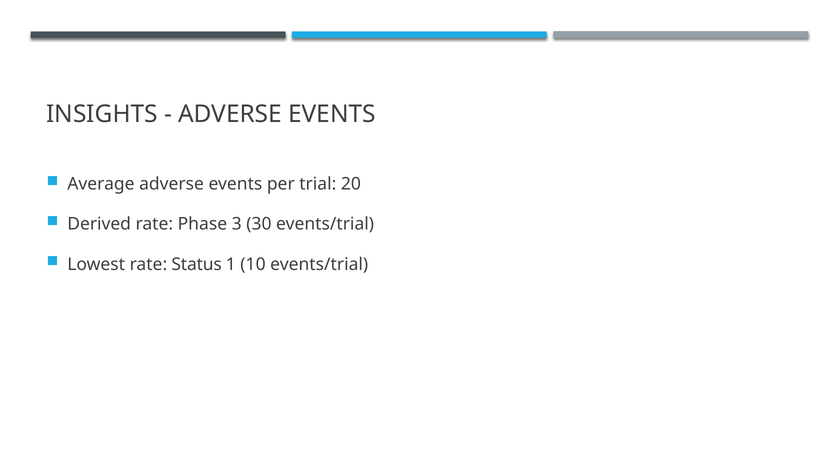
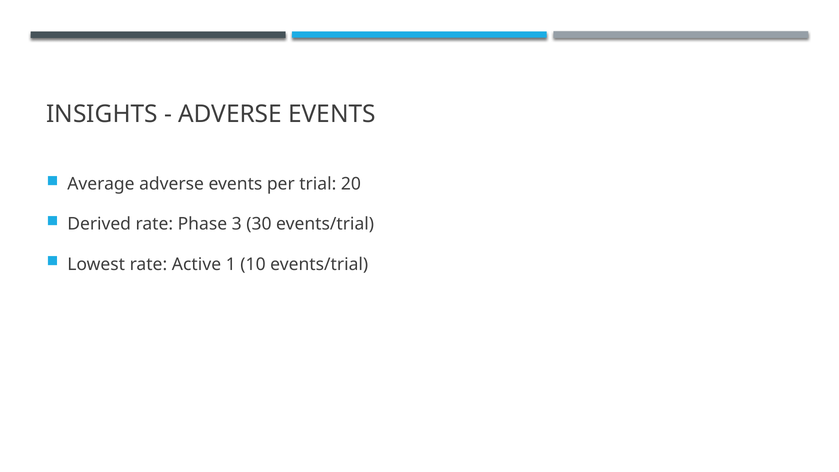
Status: Status -> Active
